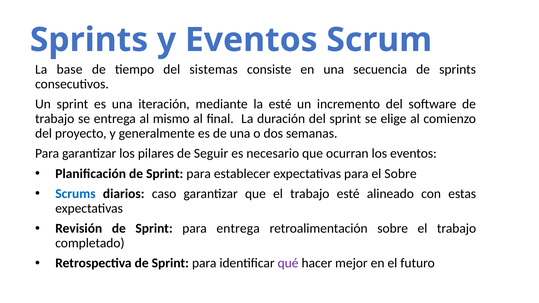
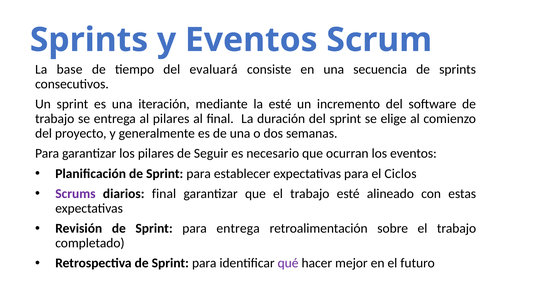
sistemas: sistemas -> evaluará
al mismo: mismo -> pilares
el Sobre: Sobre -> Ciclos
Scrums colour: blue -> purple
diarios caso: caso -> final
